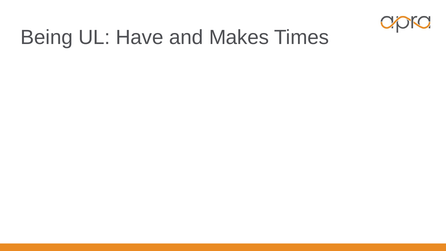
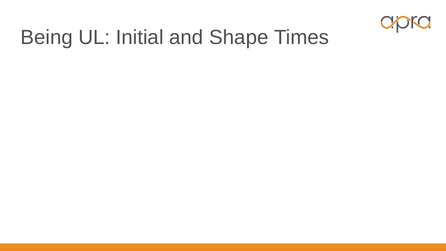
Have: Have -> Initial
Makes: Makes -> Shape
